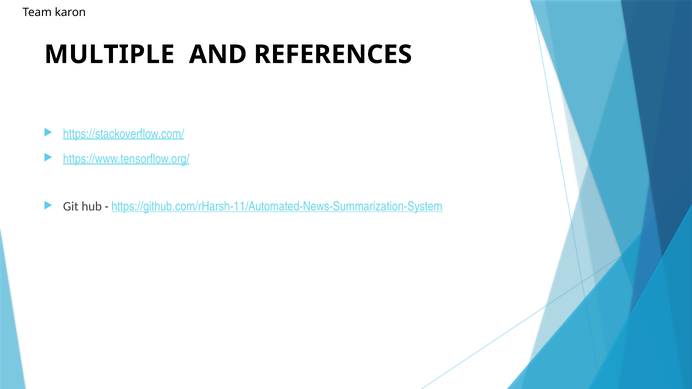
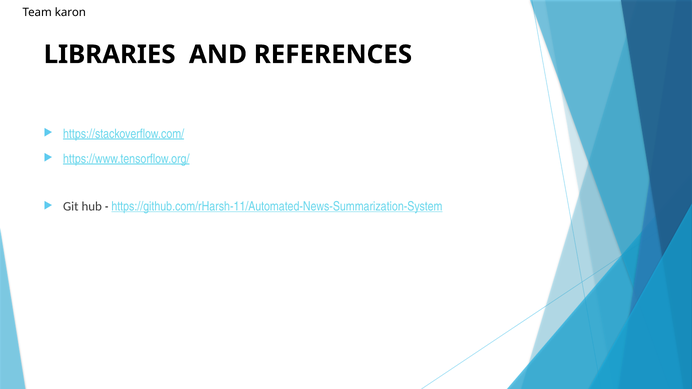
MULTIPLE: MULTIPLE -> LIBRARIES
